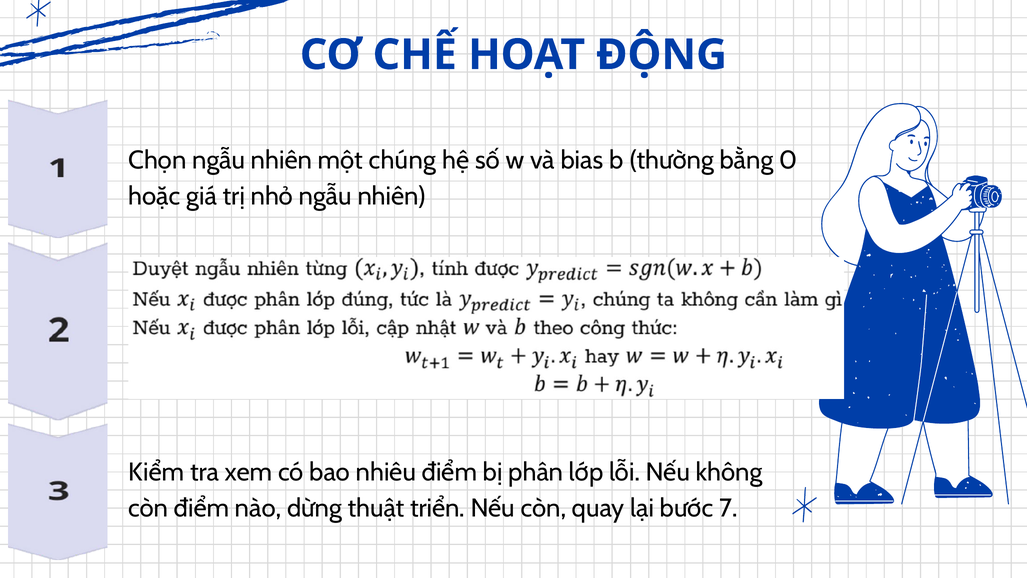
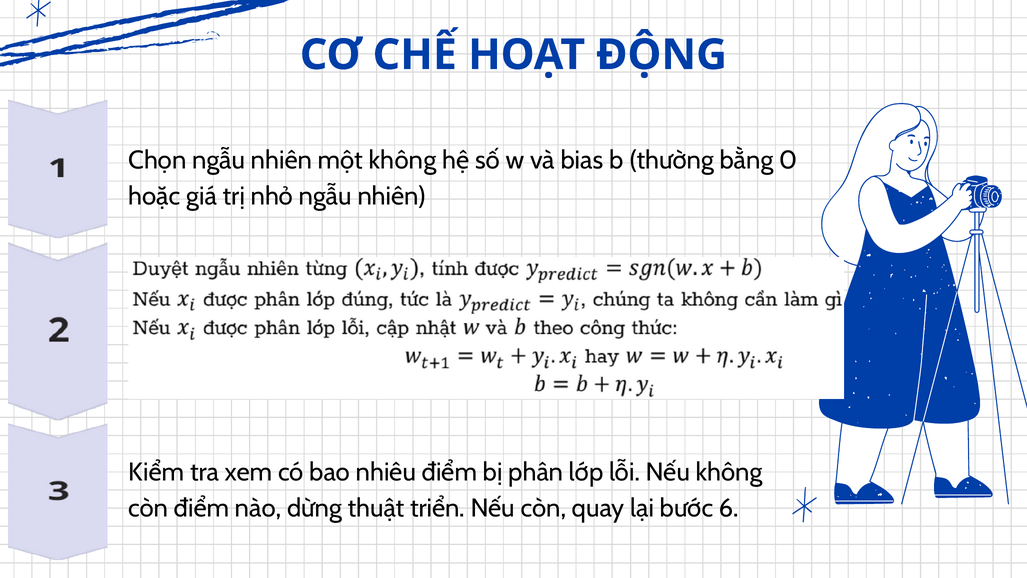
một chúng: chúng -> không
7: 7 -> 6
